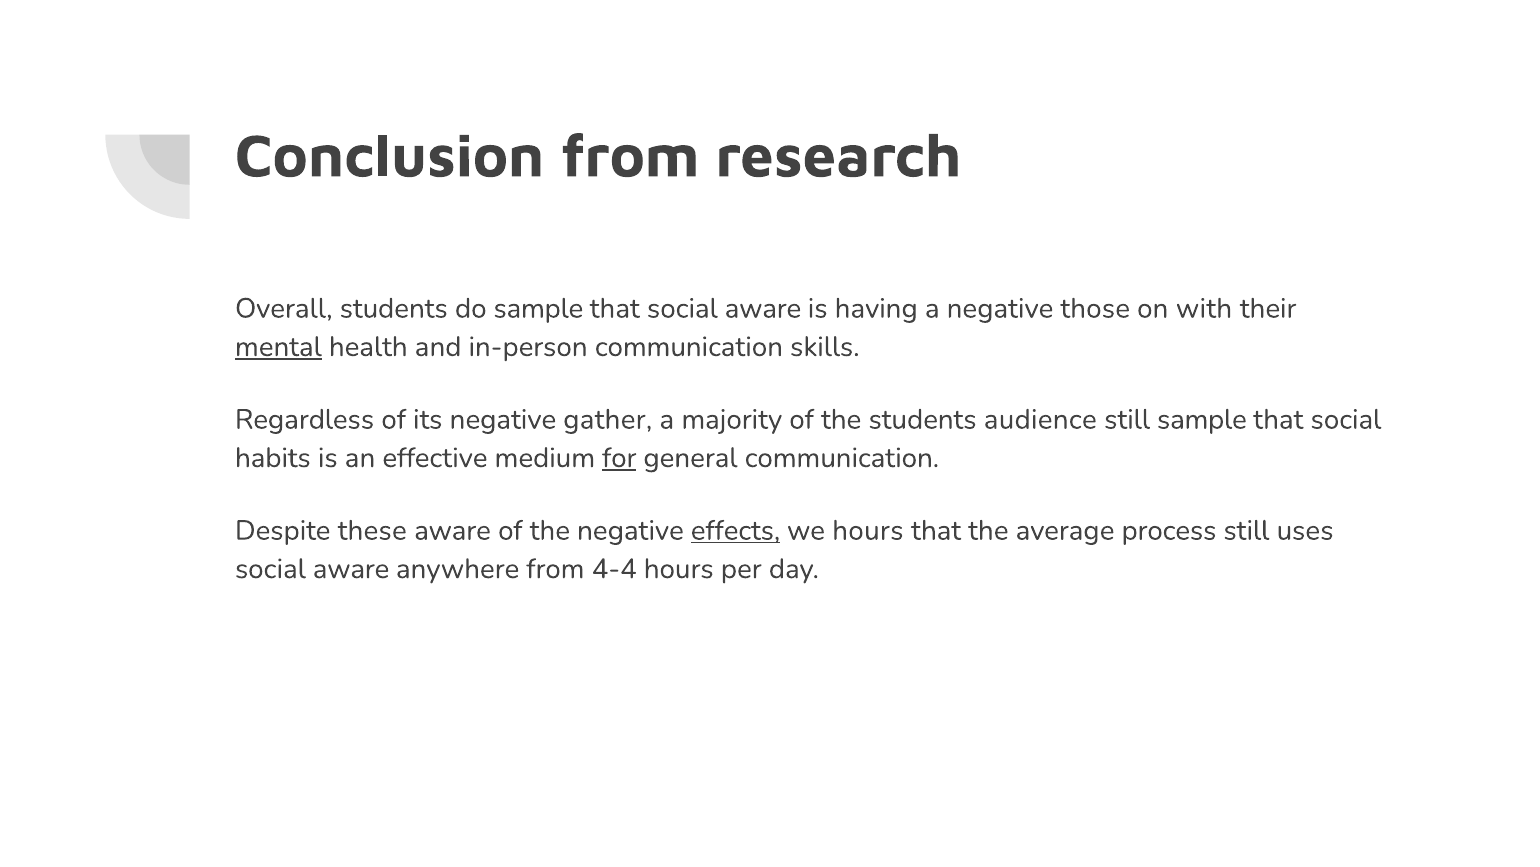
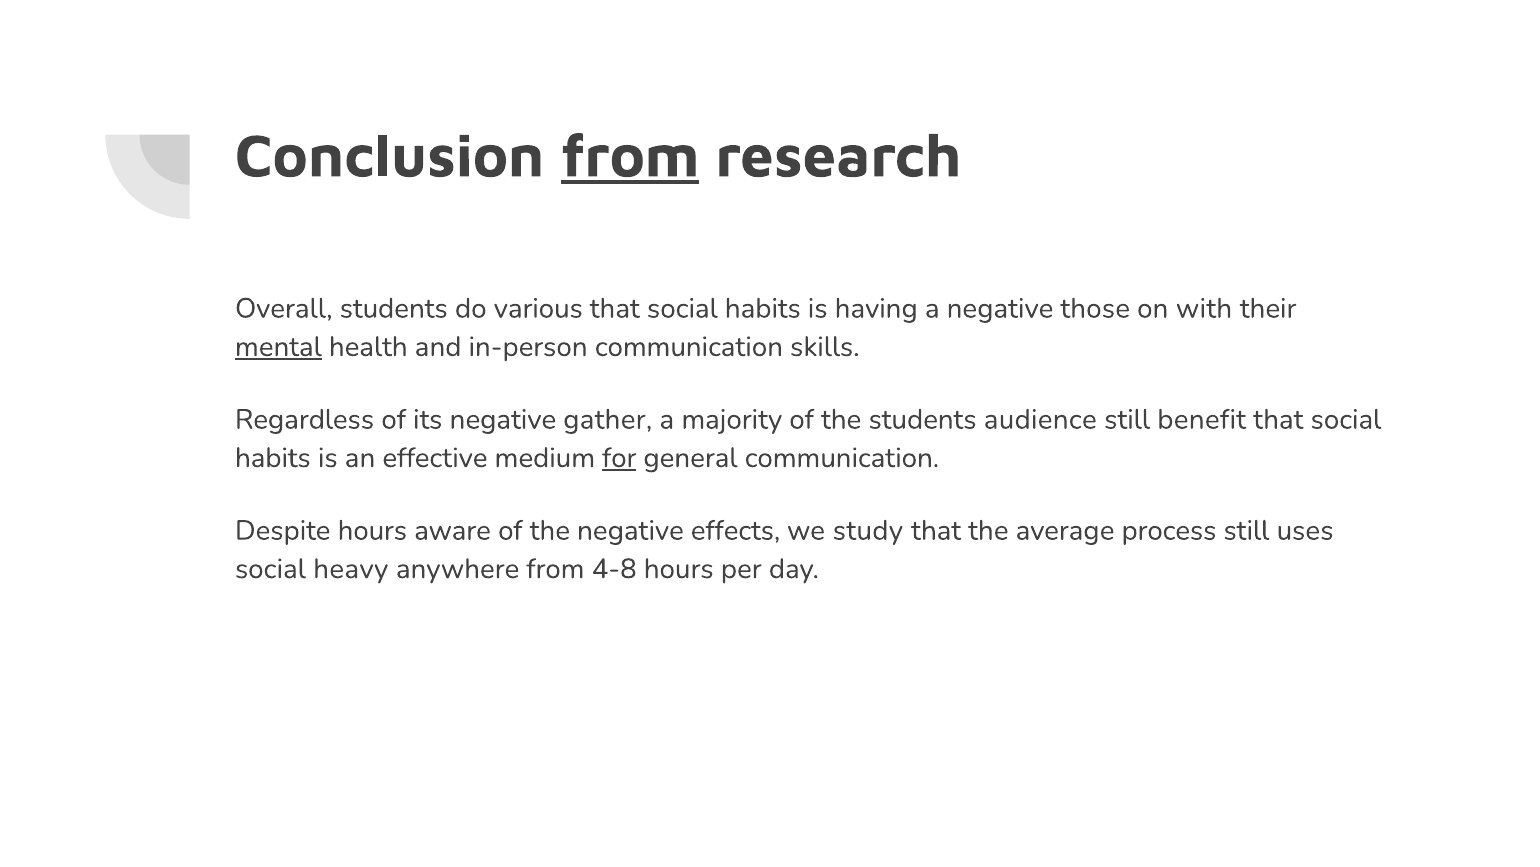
from at (630, 156) underline: none -> present
do sample: sample -> various
aware at (763, 308): aware -> habits
still sample: sample -> benefit
Despite these: these -> hours
effects underline: present -> none
we hours: hours -> study
aware at (351, 568): aware -> heavy
4-4: 4-4 -> 4-8
